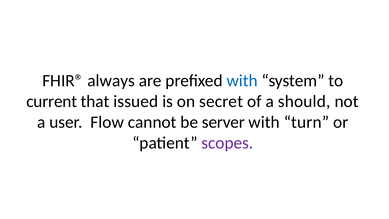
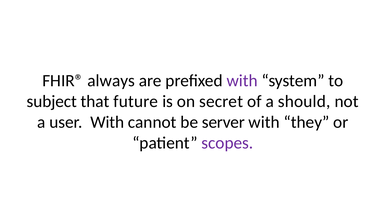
with at (242, 81) colour: blue -> purple
current: current -> subject
issued: issued -> future
user Flow: Flow -> With
turn: turn -> they
